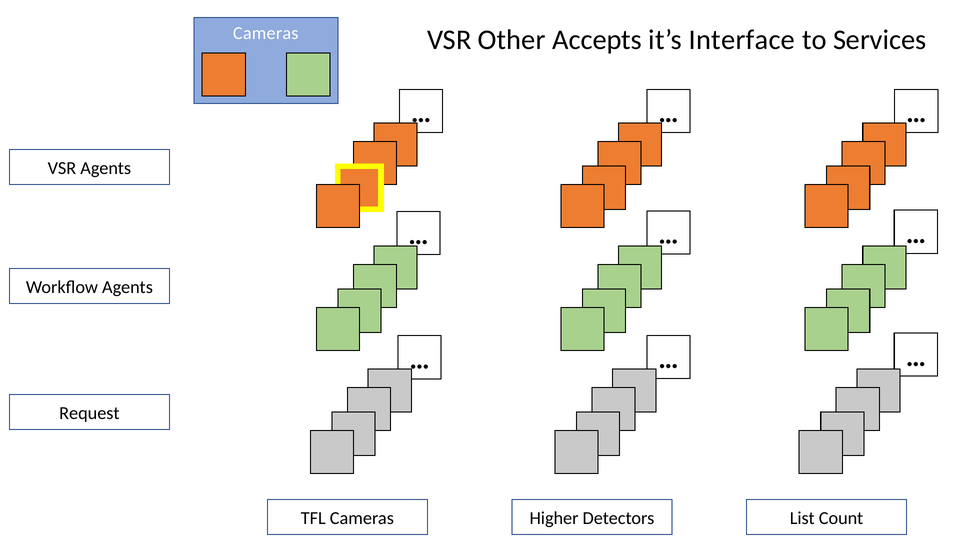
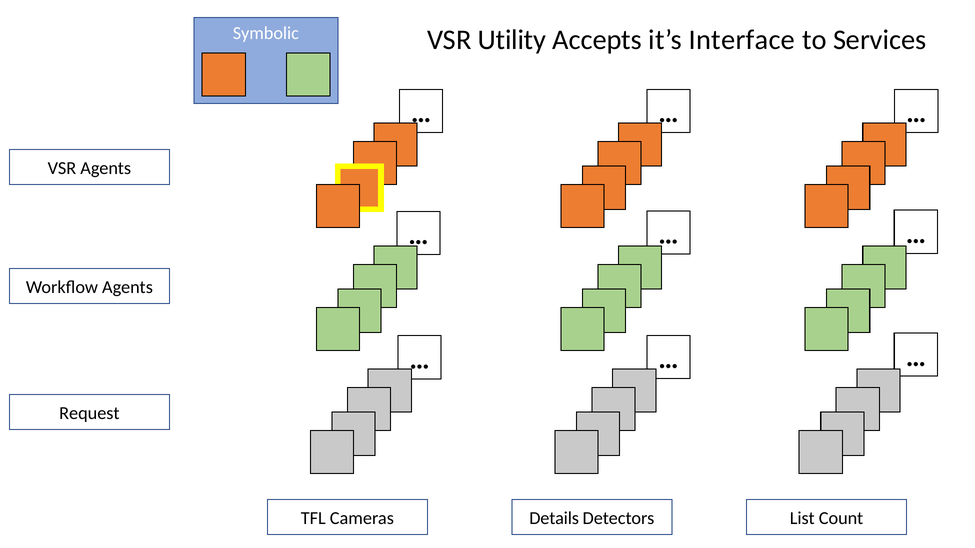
Cameras at (266, 33): Cameras -> Symbolic
Other: Other -> Utility
Higher: Higher -> Details
